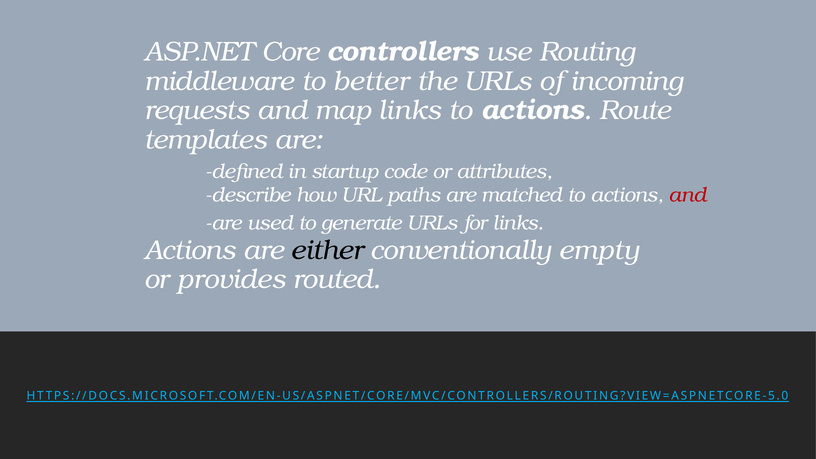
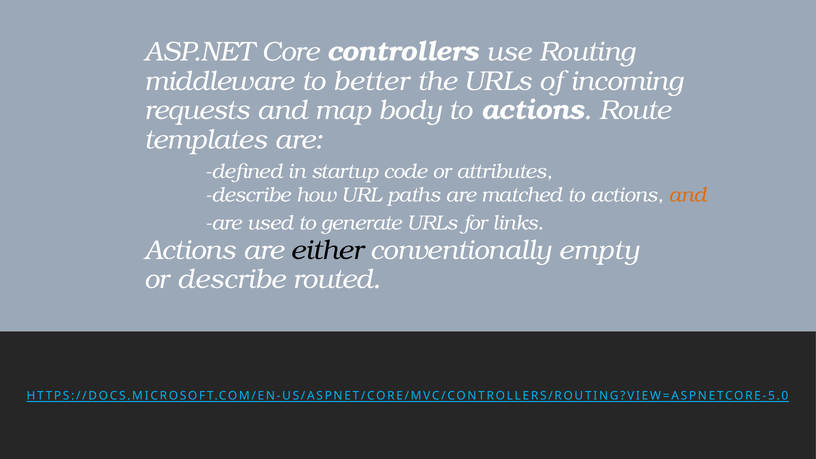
map links: links -> body
and at (688, 195) colour: red -> orange
or provides: provides -> describe
